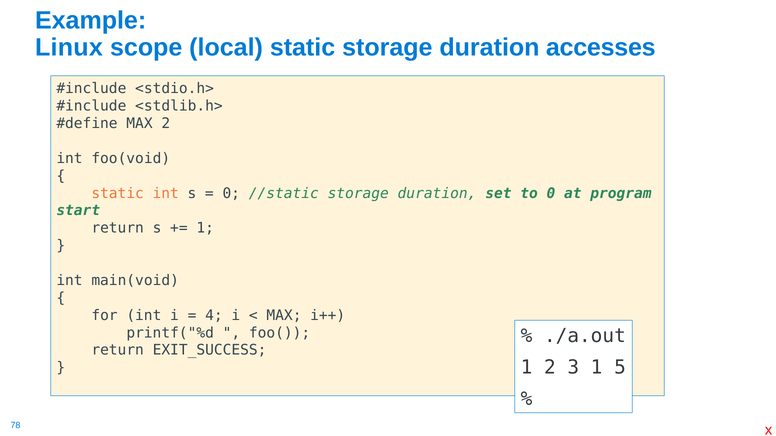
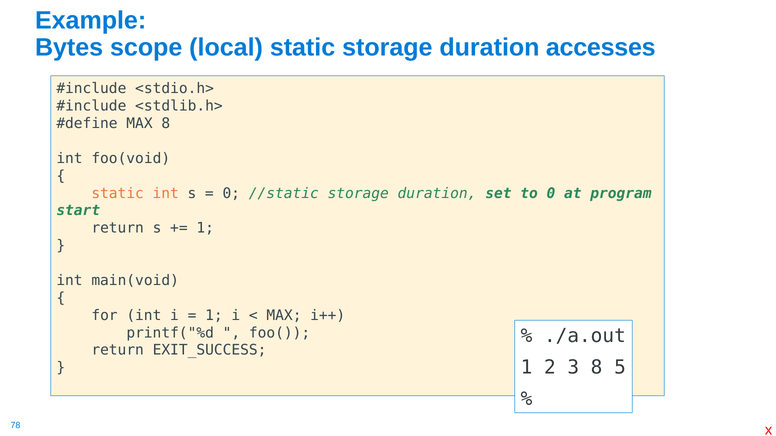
Linux: Linux -> Bytes
MAX 2: 2 -> 8
4 at (214, 316): 4 -> 1
3 1: 1 -> 8
